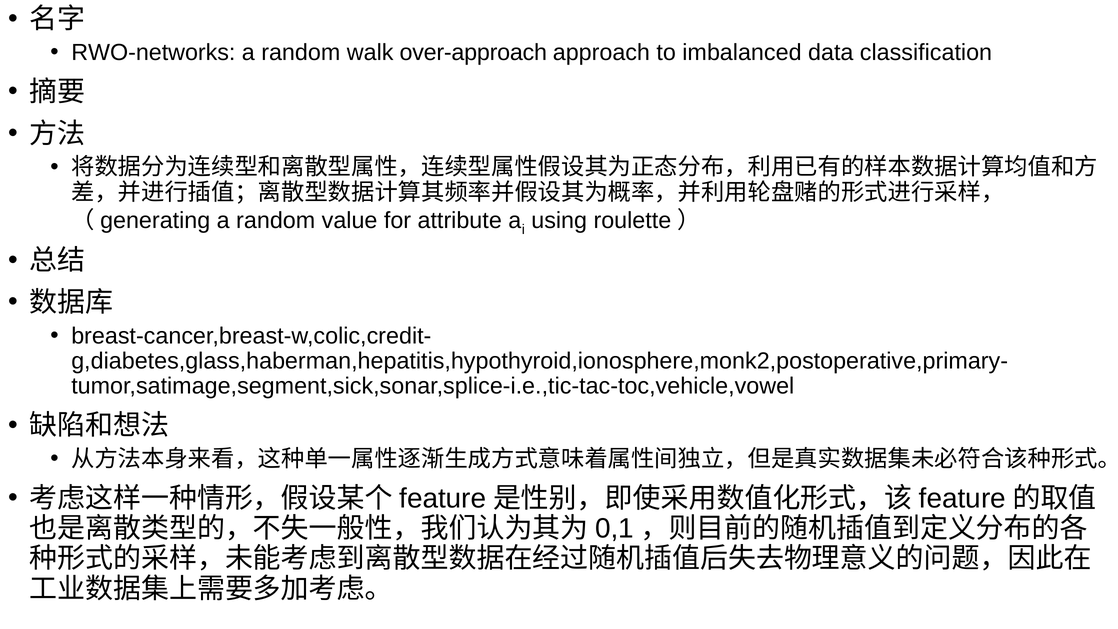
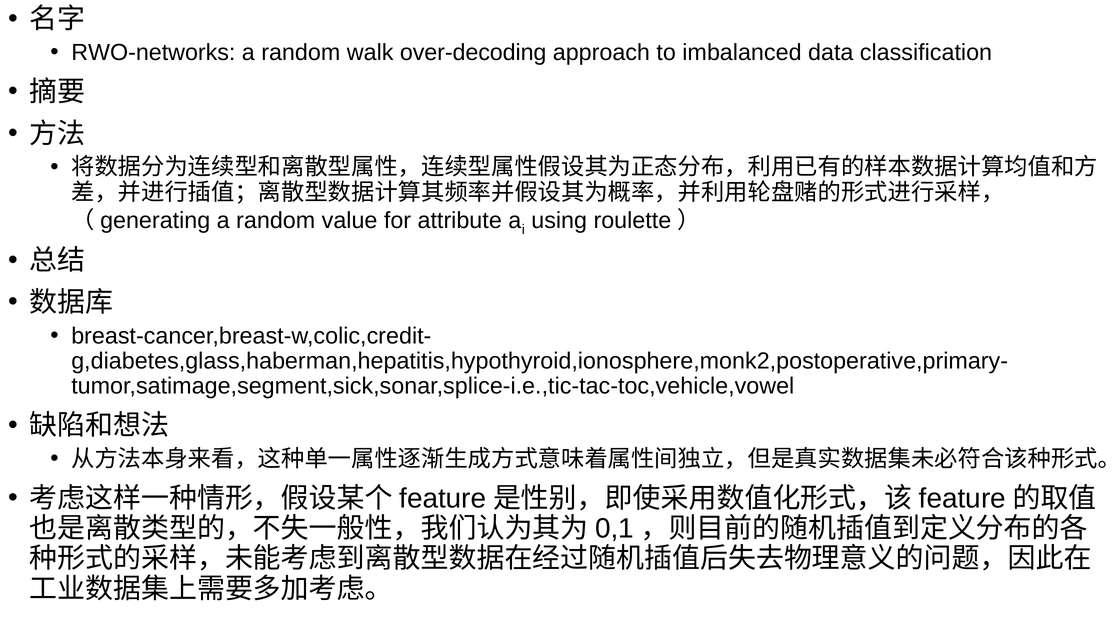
over-approach: over-approach -> over-decoding
